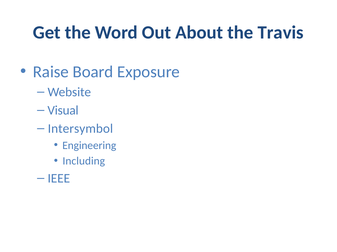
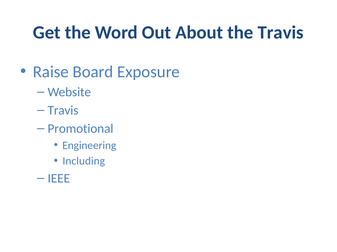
Visual at (63, 111): Visual -> Travis
Intersymbol: Intersymbol -> Promotional
